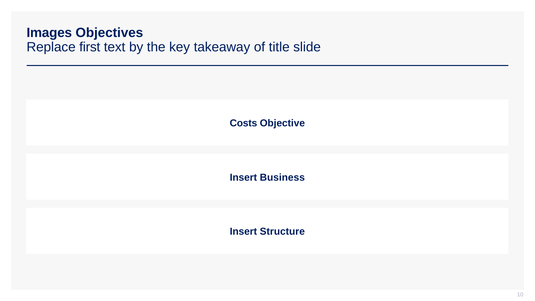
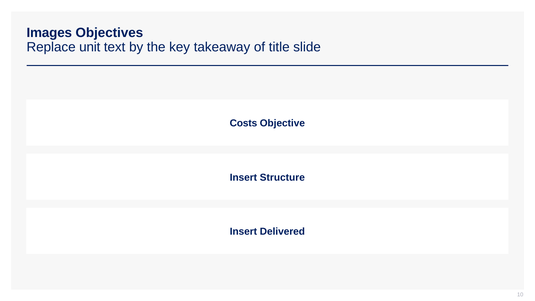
first: first -> unit
Business: Business -> Structure
Structure: Structure -> Delivered
